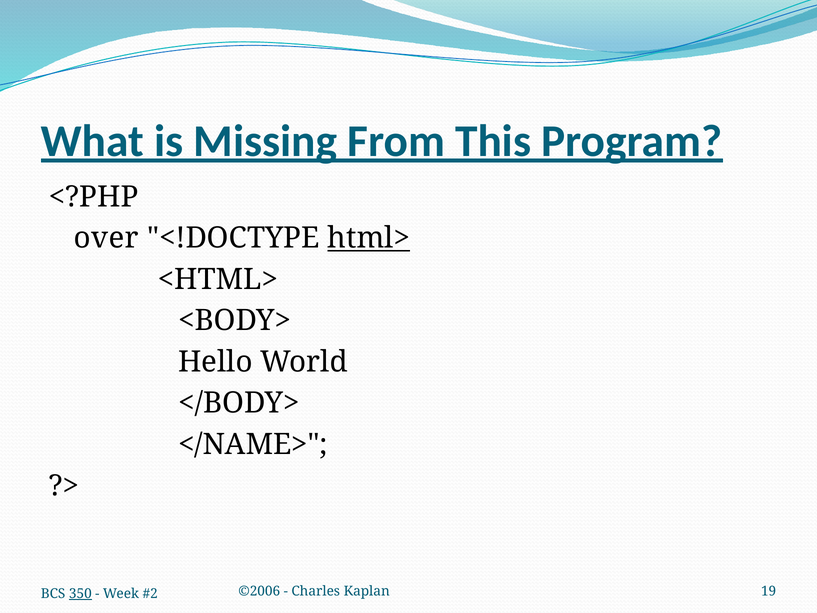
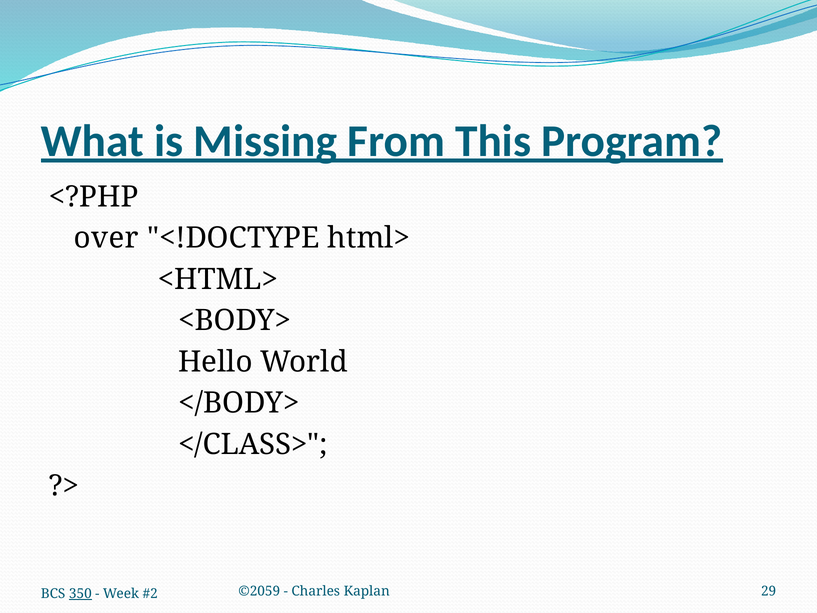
html> underline: present -> none
</NAME>: </NAME> -> </CLASS>
©2006: ©2006 -> ©2059
19: 19 -> 29
